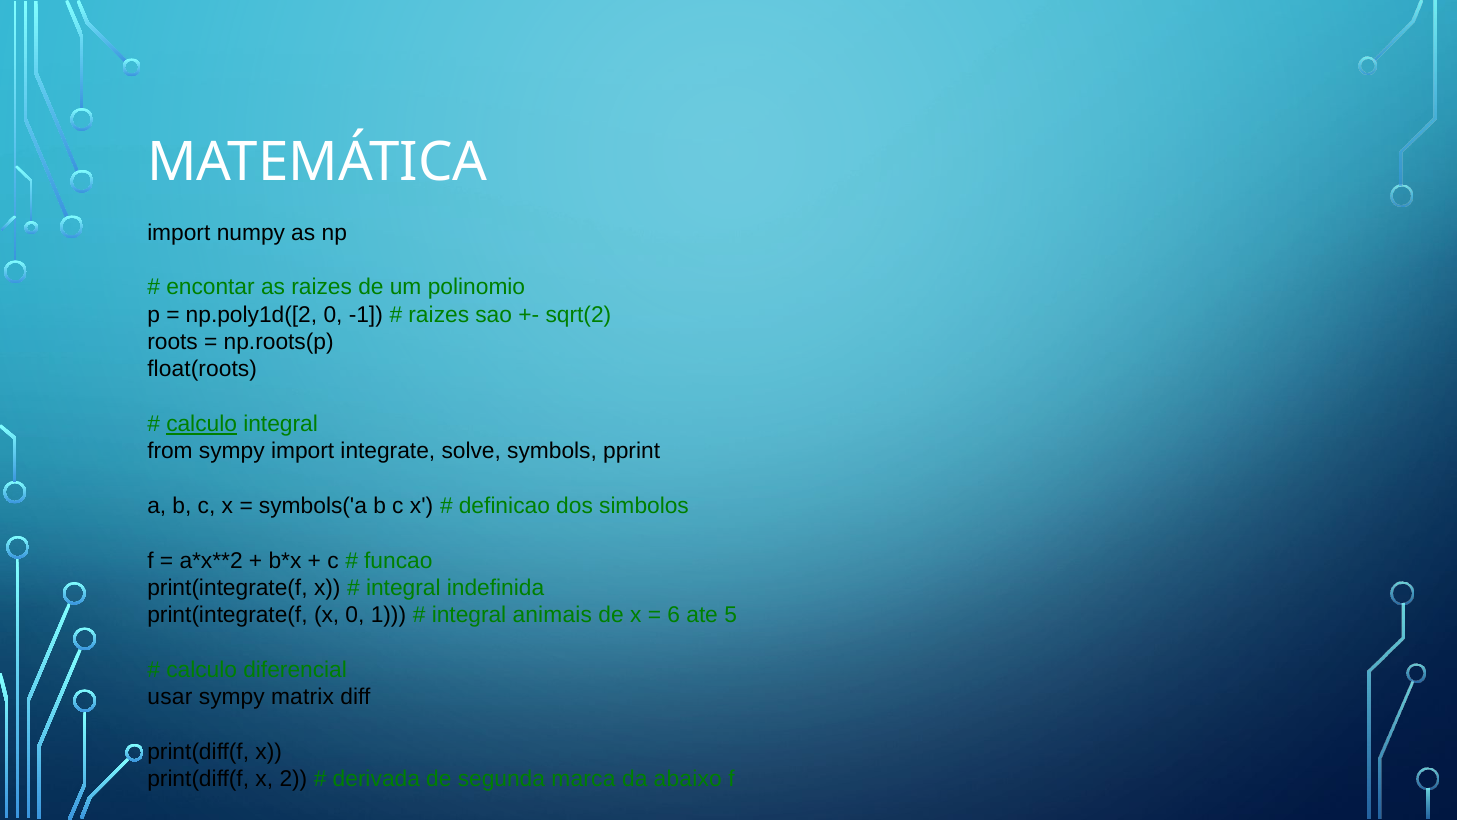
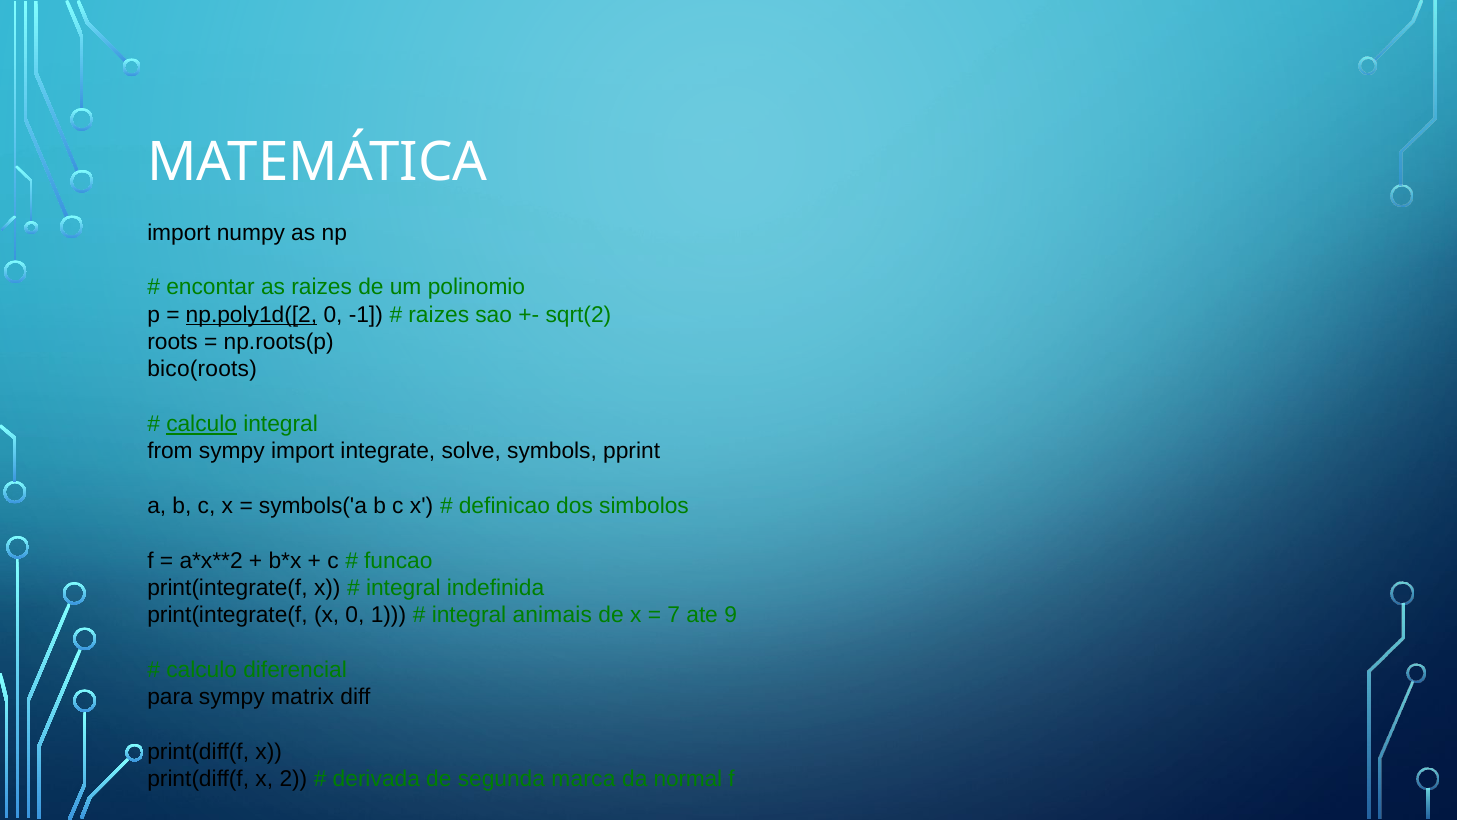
np.poly1d([2 underline: none -> present
float(roots: float(roots -> bico(roots
6: 6 -> 7
5: 5 -> 9
usar: usar -> para
abaixo: abaixo -> normal
